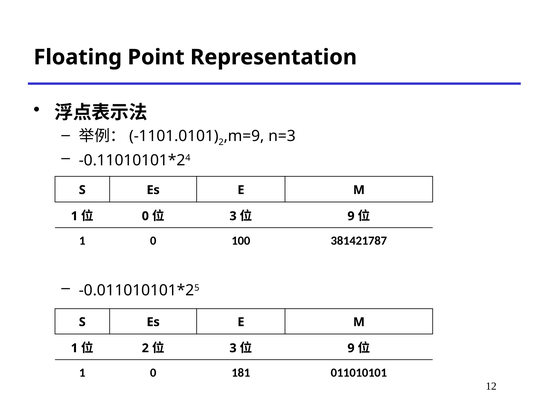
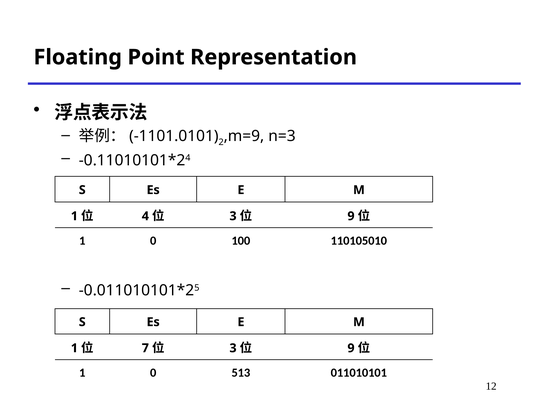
0 at (145, 216): 0 -> 4
381421787: 381421787 -> 110105010
2 at (145, 349): 2 -> 7
181: 181 -> 513
